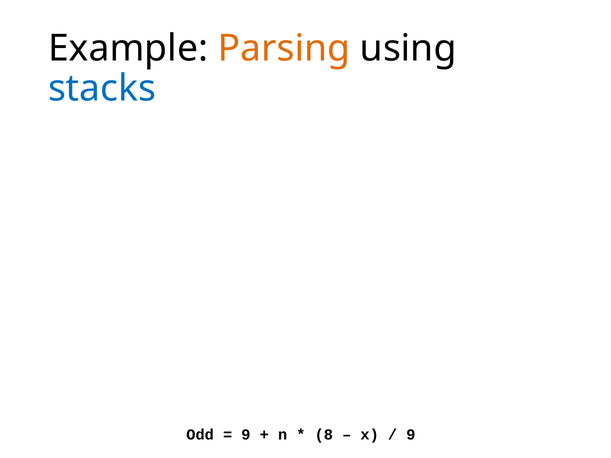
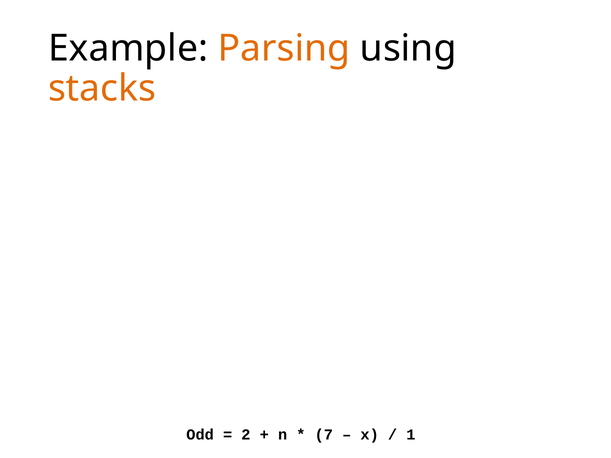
stacks colour: blue -> orange
9 at (246, 435): 9 -> 2
8: 8 -> 7
9 at (411, 435): 9 -> 1
